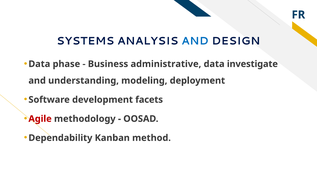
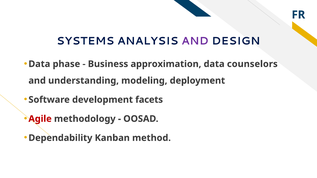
AND at (195, 41) colour: blue -> purple
administrative: administrative -> approximation
investigate: investigate -> counselors
